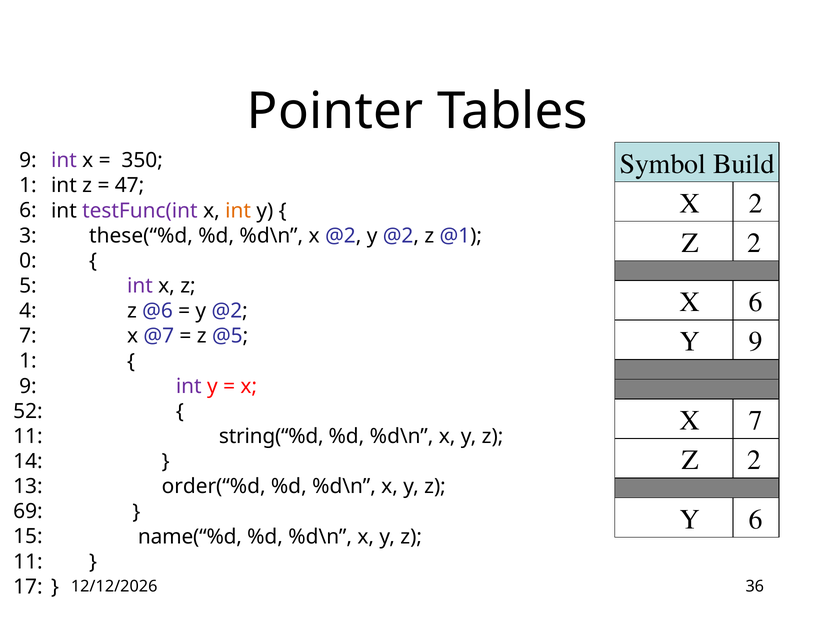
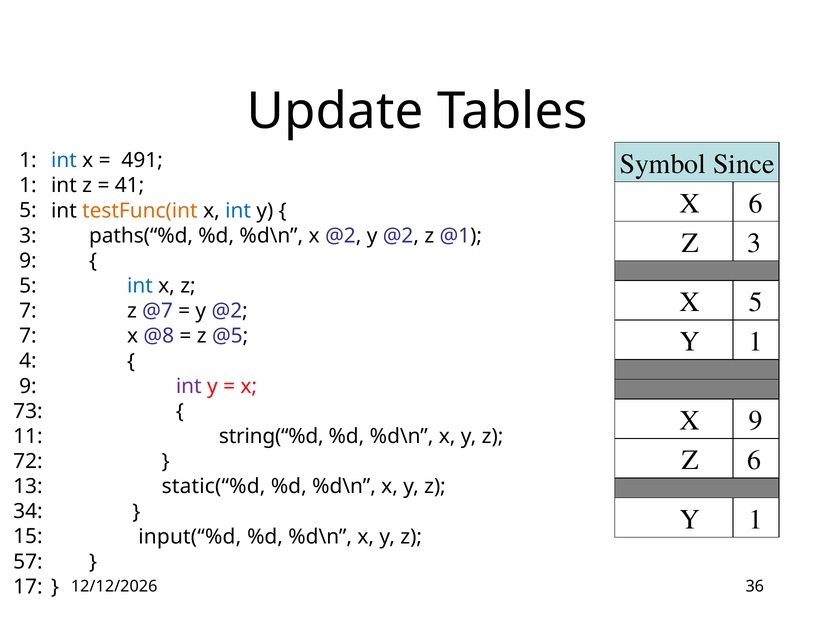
Pointer: Pointer -> Update
Build: Build -> Since
9 at (28, 160): 9 -> 1
int at (64, 160) colour: purple -> blue
350: 350 -> 491
47: 47 -> 41
X 2: 2 -> 6
6 at (28, 210): 6 -> 5
testFunc(int colour: purple -> orange
int at (238, 210) colour: orange -> blue
these(“%d: these(“%d -> paths(“%d
2 at (754, 243): 2 -> 3
0 at (28, 260): 0 -> 9
int at (140, 286) colour: purple -> blue
X 6: 6 -> 5
4 at (28, 311): 4 -> 7
@6: @6 -> @7
@7: @7 -> @8
9 at (756, 341): 9 -> 1
1 at (28, 361): 1 -> 4
52: 52 -> 73
X 7: 7 -> 9
2 at (754, 460): 2 -> 6
14: 14 -> 72
order(“%d: order(“%d -> static(“%d
69: 69 -> 34
6 at (756, 519): 6 -> 1
name(“%d: name(“%d -> input(“%d
11 at (28, 561): 11 -> 57
